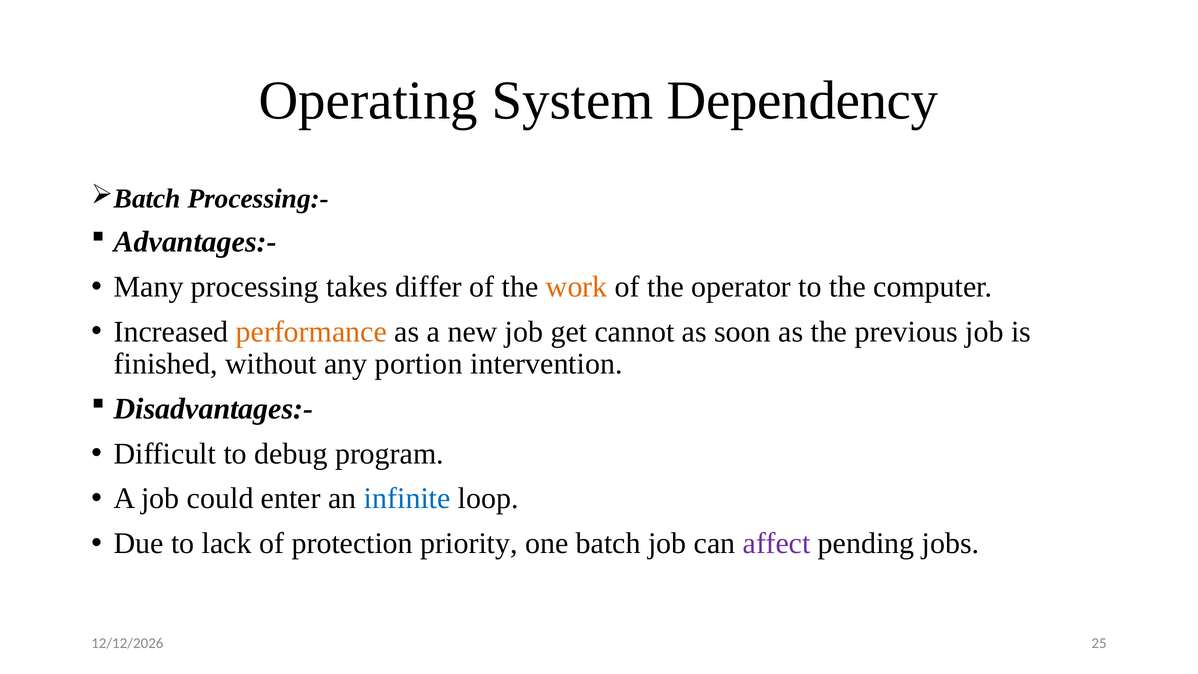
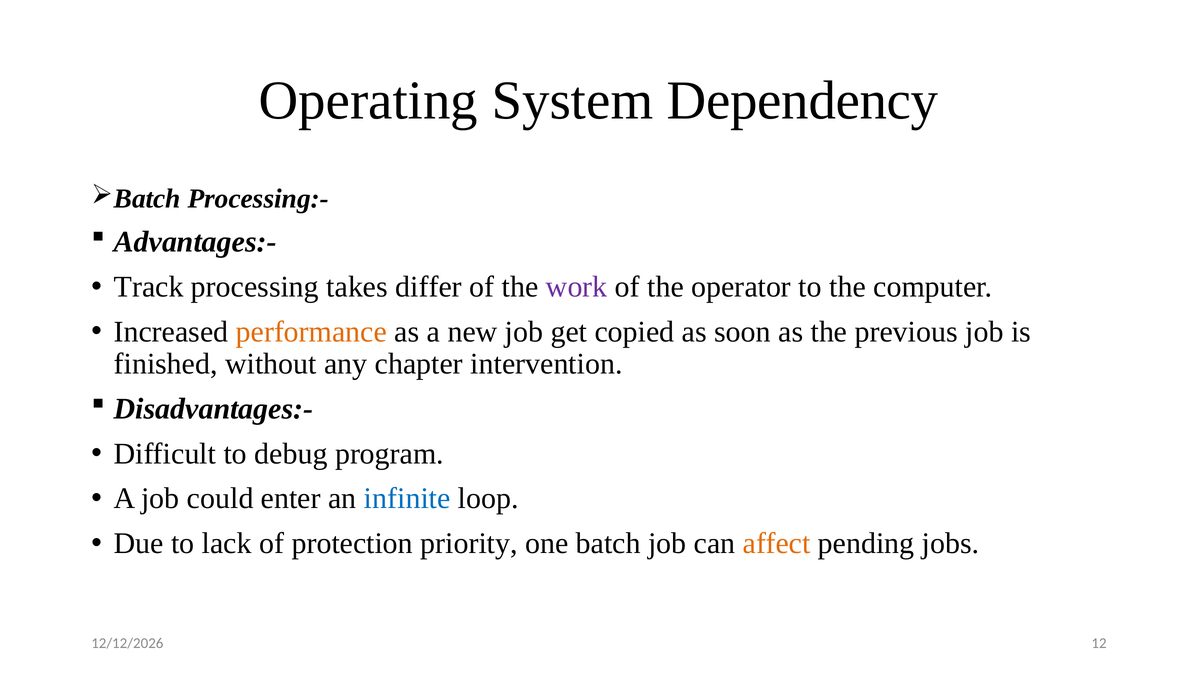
Many: Many -> Track
work colour: orange -> purple
cannot: cannot -> copied
portion: portion -> chapter
affect colour: purple -> orange
25: 25 -> 12
